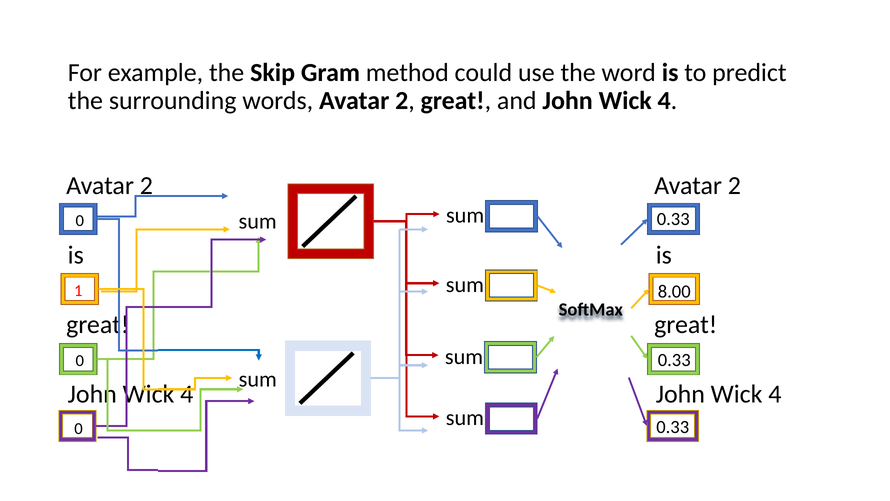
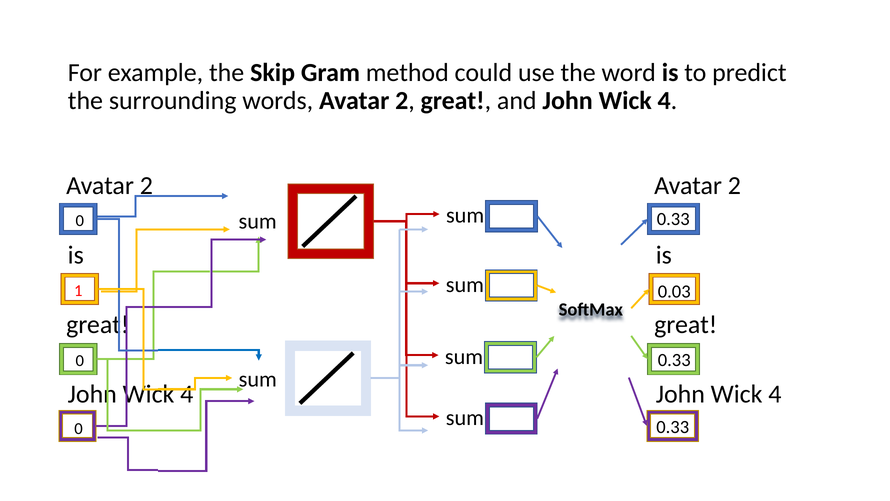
8.00: 8.00 -> 0.03
